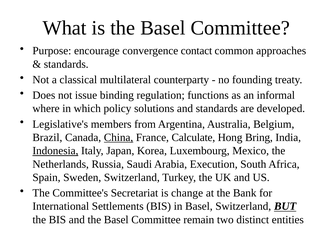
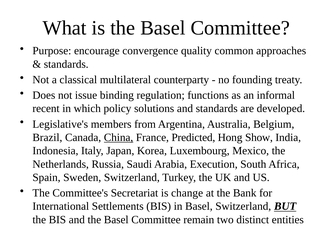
contact: contact -> quality
where: where -> recent
Calculate: Calculate -> Predicted
Bring: Bring -> Show
Indonesia underline: present -> none
